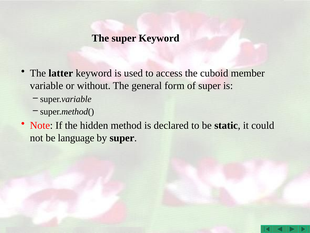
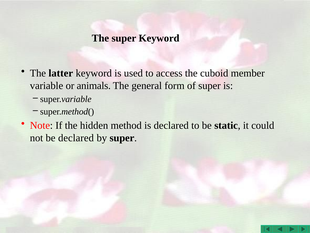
without: without -> animals
be language: language -> declared
